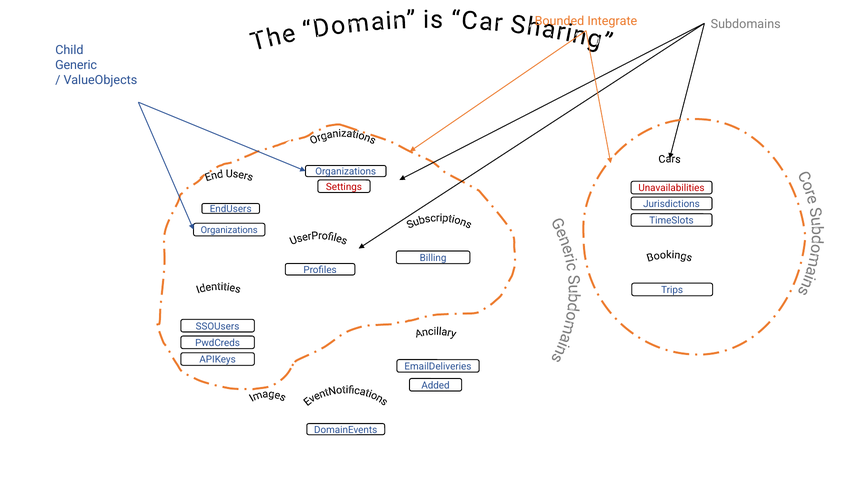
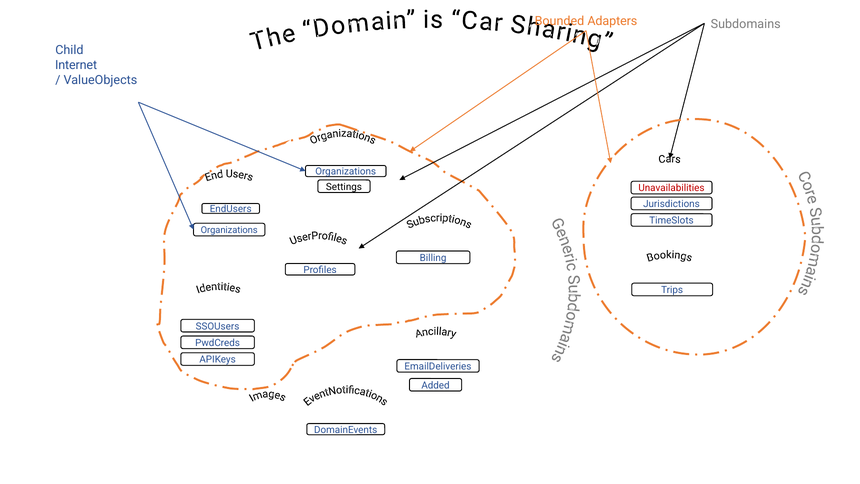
Integrate: Integrate -> Adapters
Generic: Generic -> Internet
Settings colour: red -> black
